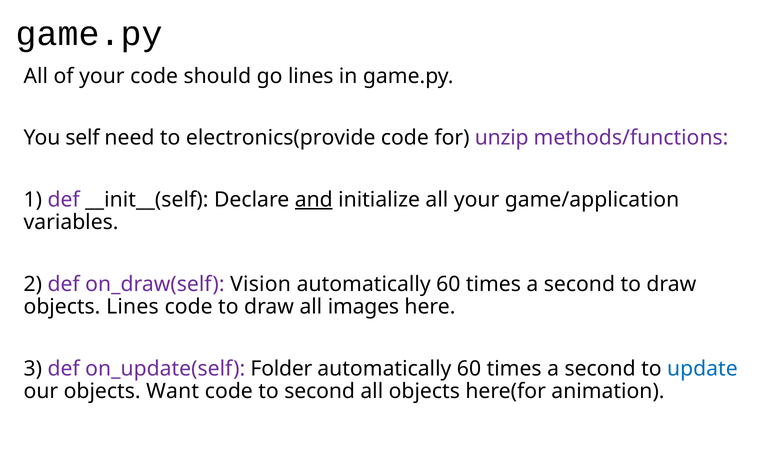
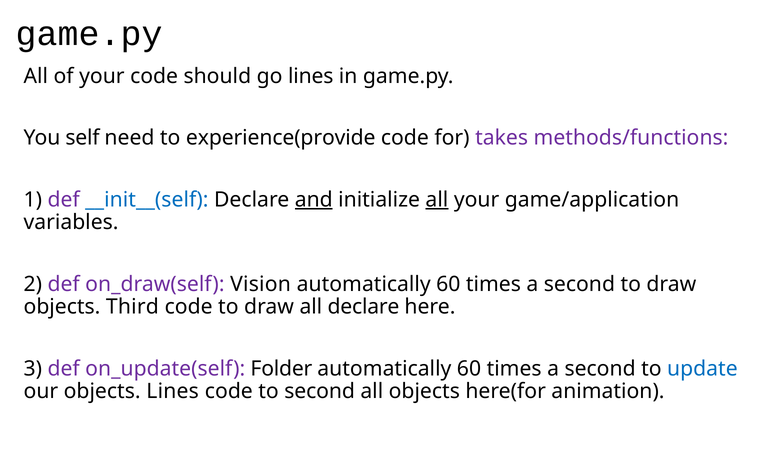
electronics(provide: electronics(provide -> experience(provide
unzip: unzip -> takes
__init__(self colour: black -> blue
all at (437, 199) underline: none -> present
objects Lines: Lines -> Third
all images: images -> declare
objects Want: Want -> Lines
